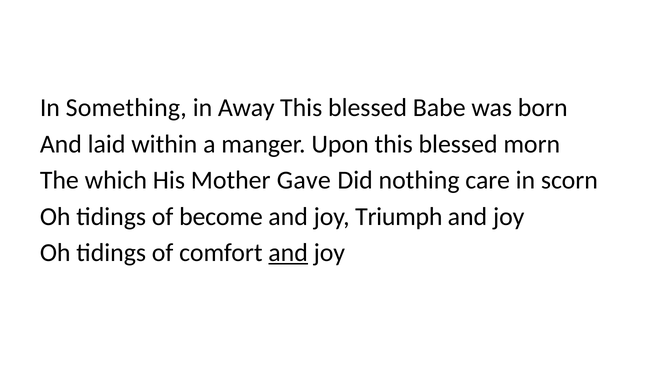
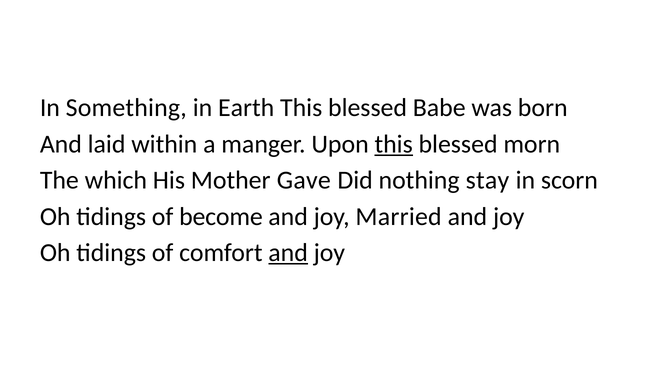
Away: Away -> Earth
this at (394, 144) underline: none -> present
care: care -> stay
Triumph: Triumph -> Married
